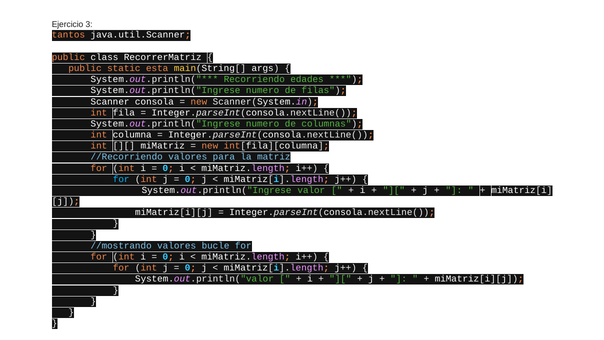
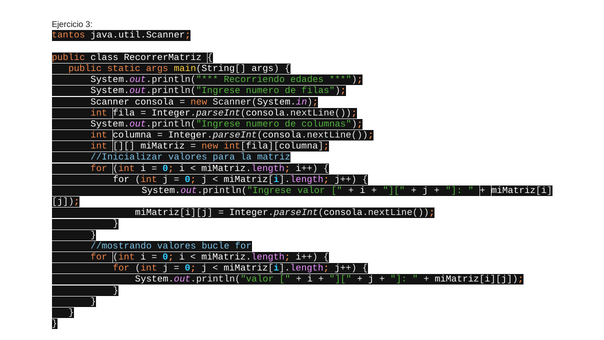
static esta: esta -> args
//Recorriendo: //Recorriendo -> //Inicializar
for at (121, 179) colour: light blue -> white
